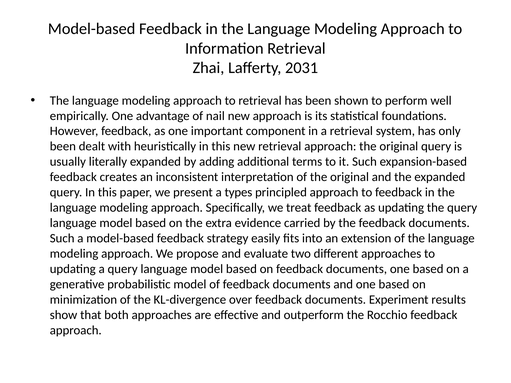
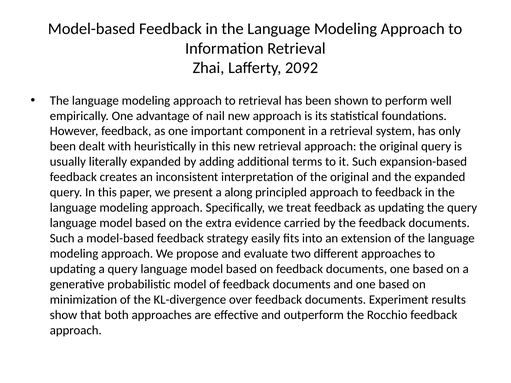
2031: 2031 -> 2092
types: types -> along
